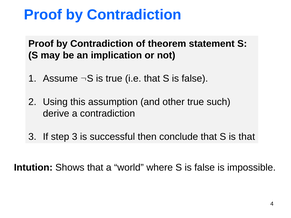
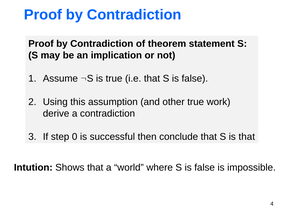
such: such -> work
step 3: 3 -> 0
